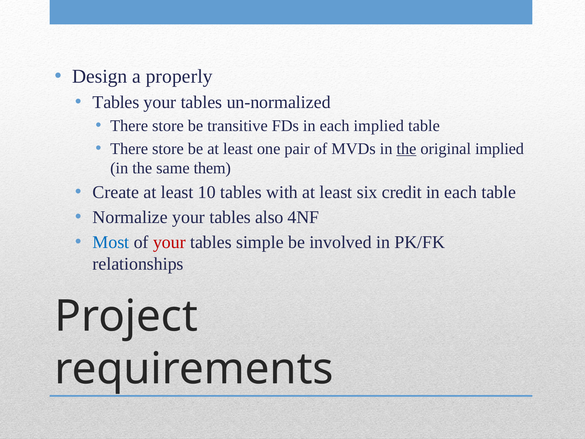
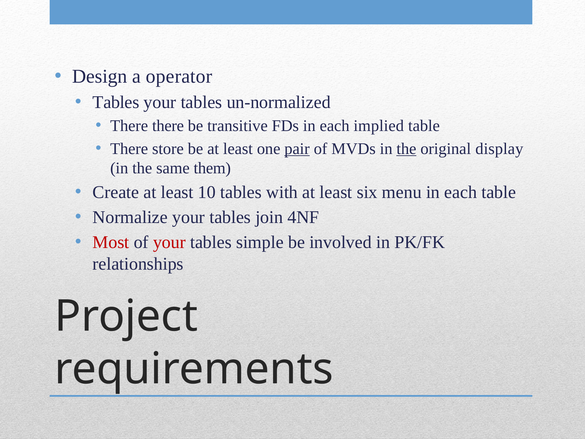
properly: properly -> operator
store at (168, 126): store -> there
pair underline: none -> present
original implied: implied -> display
credit: credit -> menu
also: also -> join
Most colour: blue -> red
